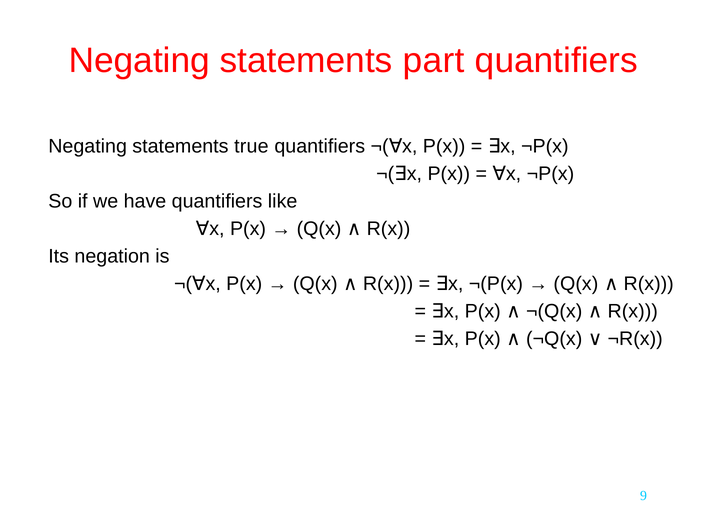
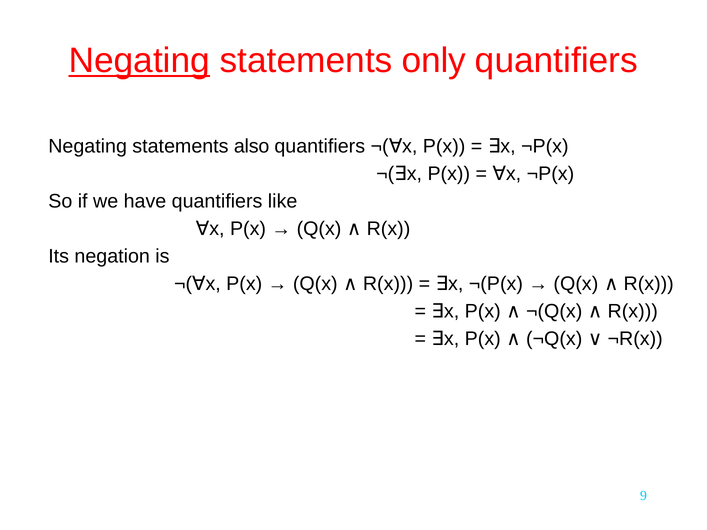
Negating at (139, 61) underline: none -> present
part: part -> only
true: true -> also
